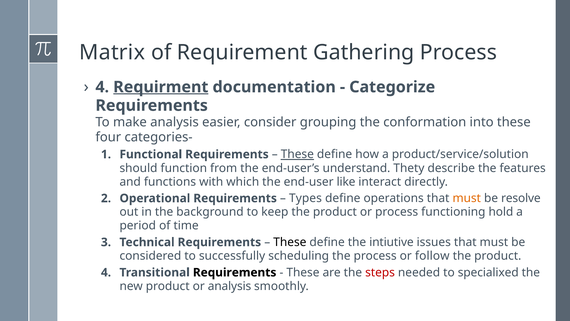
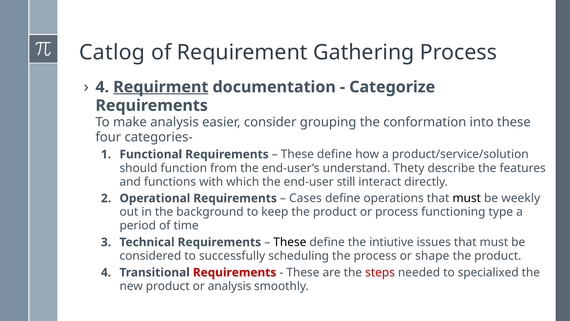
Matrix: Matrix -> Catlog
These at (297, 154) underline: present -> none
like: like -> still
Types: Types -> Cases
must at (467, 198) colour: orange -> black
resolve: resolve -> weekly
hold: hold -> type
follow: follow -> shape
Requirements at (235, 272) colour: black -> red
